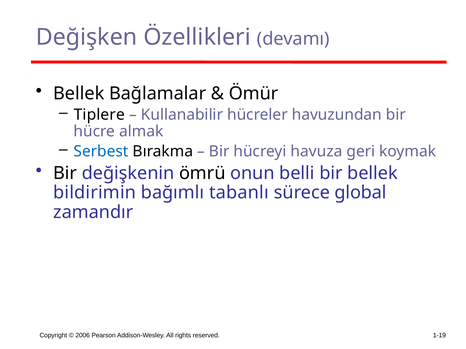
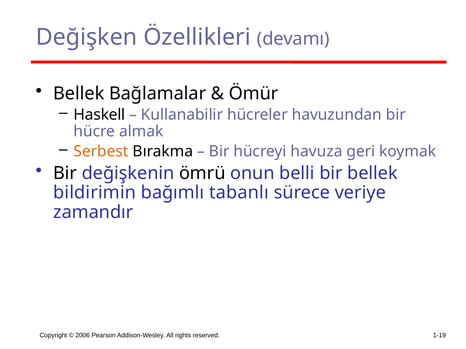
Tiplere: Tiplere -> Haskell
Serbest colour: blue -> orange
global: global -> veriye
